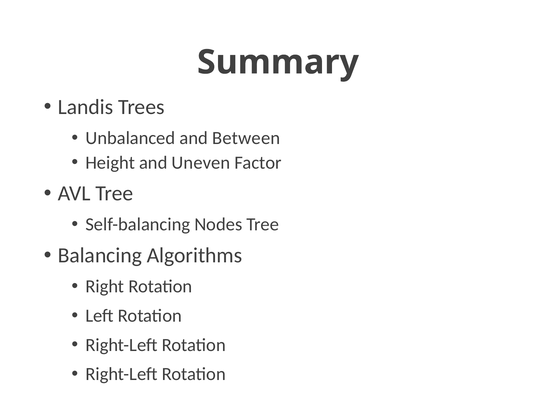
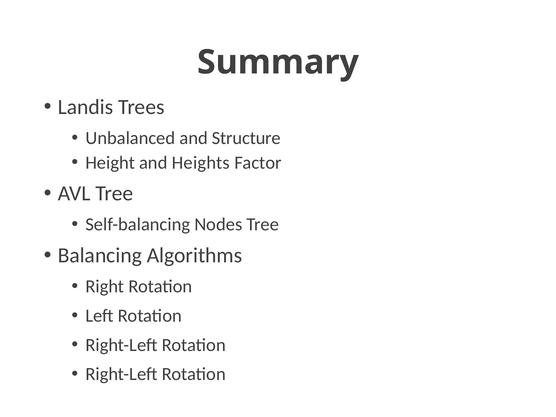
Between: Between -> Structure
Uneven: Uneven -> Heights
